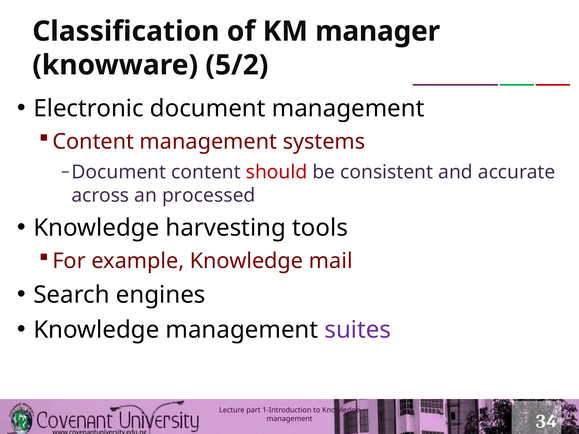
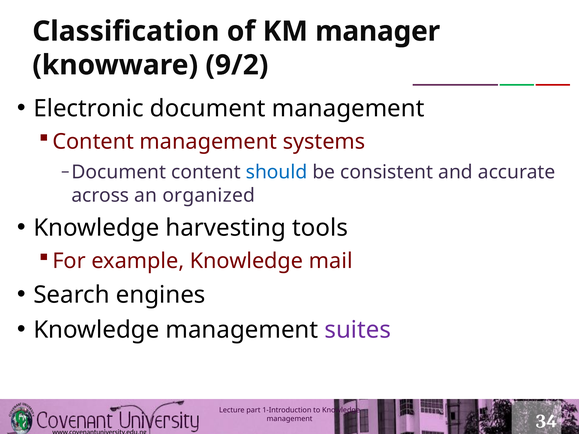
5/2: 5/2 -> 9/2
should colour: red -> blue
processed: processed -> organized
